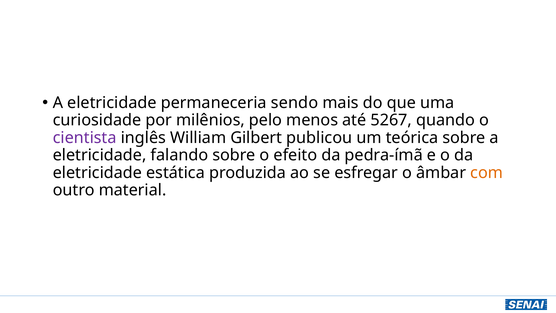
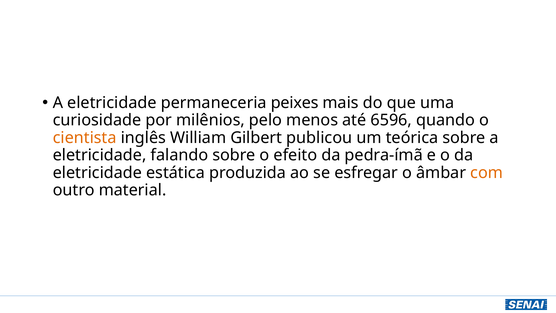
sendo: sendo -> peixes
5267: 5267 -> 6596
cientista colour: purple -> orange
